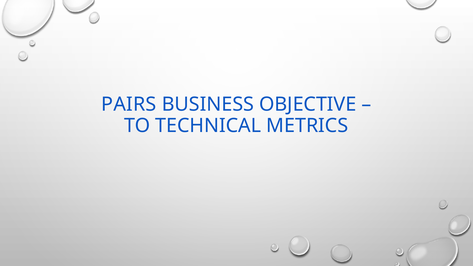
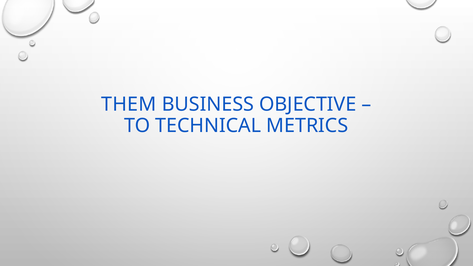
PAIRS: PAIRS -> THEM
